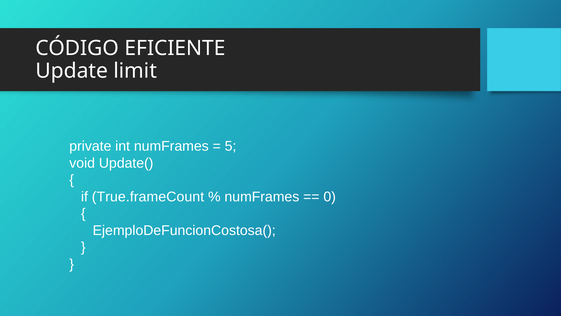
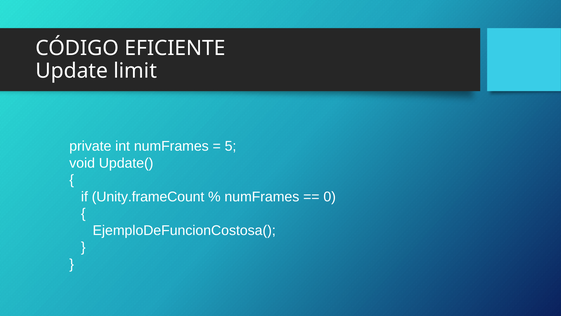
True.frameCount: True.frameCount -> Unity.frameCount
